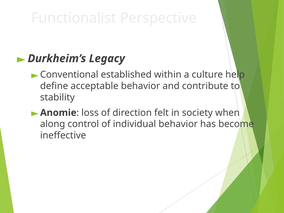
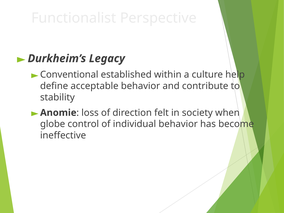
along: along -> globe
